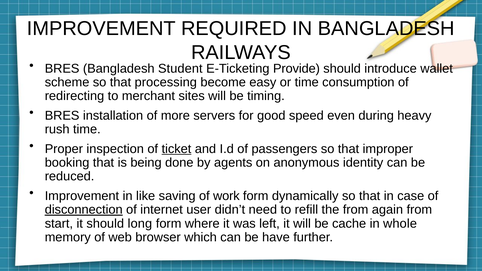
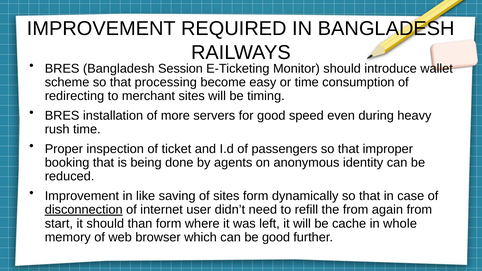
Student: Student -> Session
Provide: Provide -> Monitor
ticket underline: present -> none
of work: work -> sites
long: long -> than
be have: have -> good
